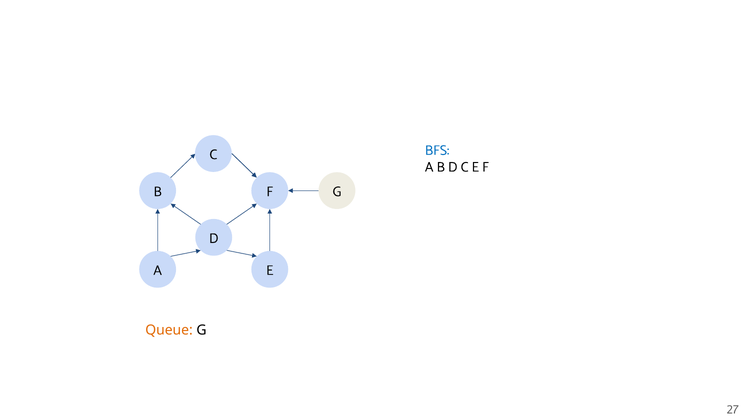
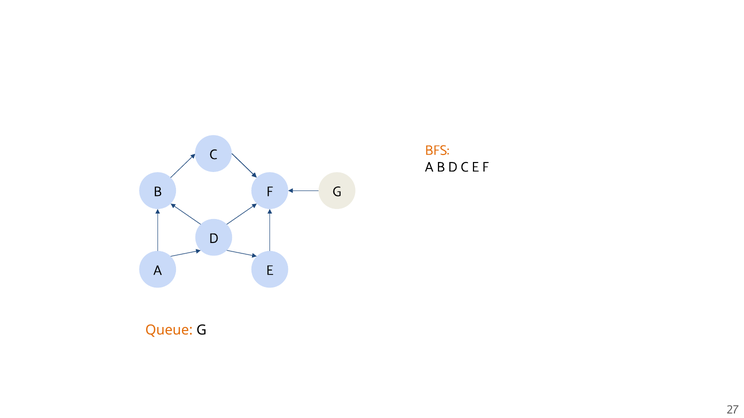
BFS colour: blue -> orange
